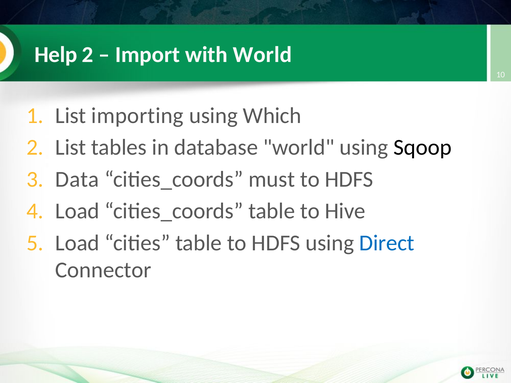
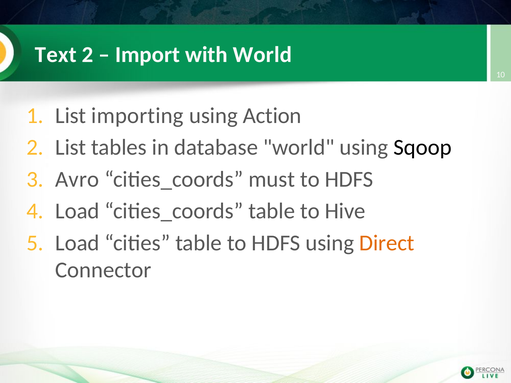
Help: Help -> Text
Which: Which -> Action
Data: Data -> Avro
Direct colour: blue -> orange
